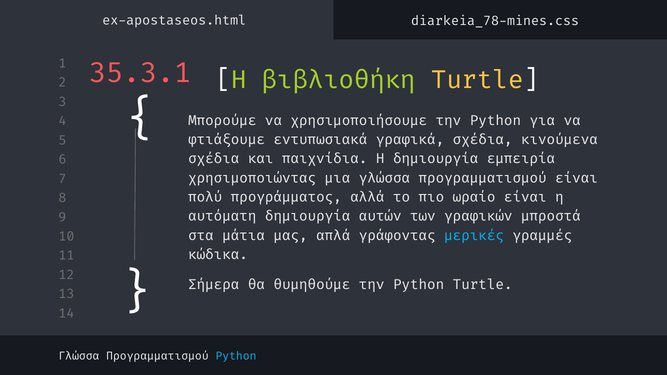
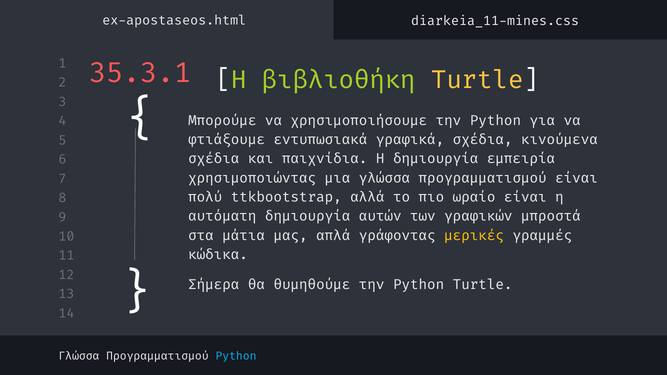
diarkeia_78-mines.css: diarkeia_78-mines.css -> diarkeia_11-mines.css
προγράμματος: προγράμματος -> ttkbootstrap
μερικές colour: light blue -> yellow
